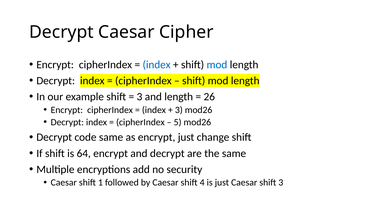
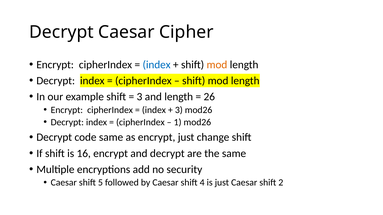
mod at (217, 65) colour: blue -> orange
5: 5 -> 1
64: 64 -> 16
1: 1 -> 5
shift 3: 3 -> 2
